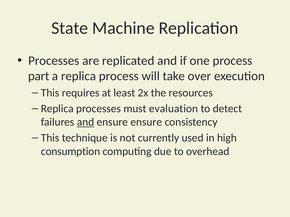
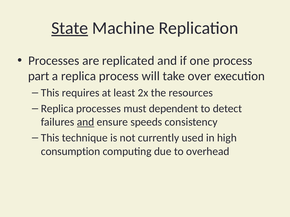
State underline: none -> present
evaluation: evaluation -> dependent
ensure ensure: ensure -> speeds
